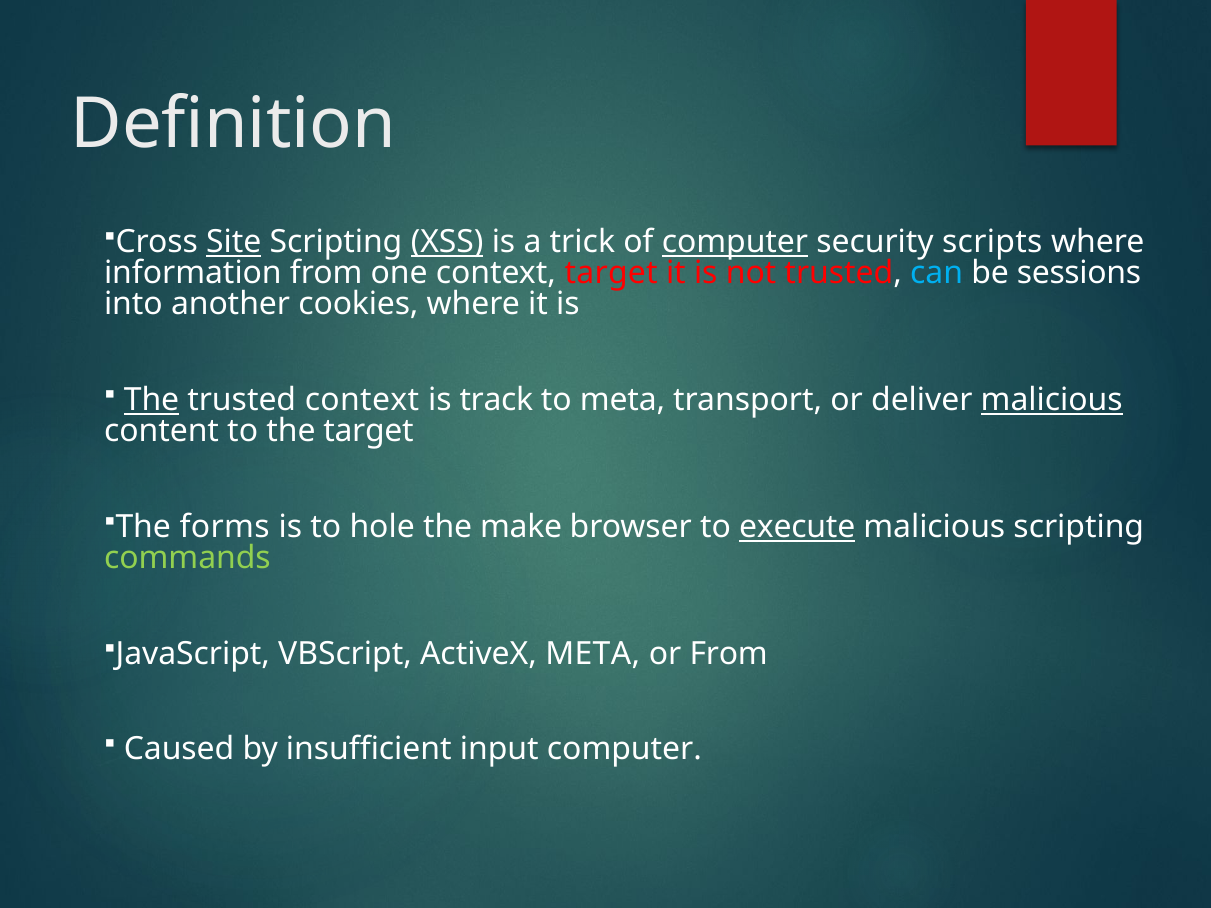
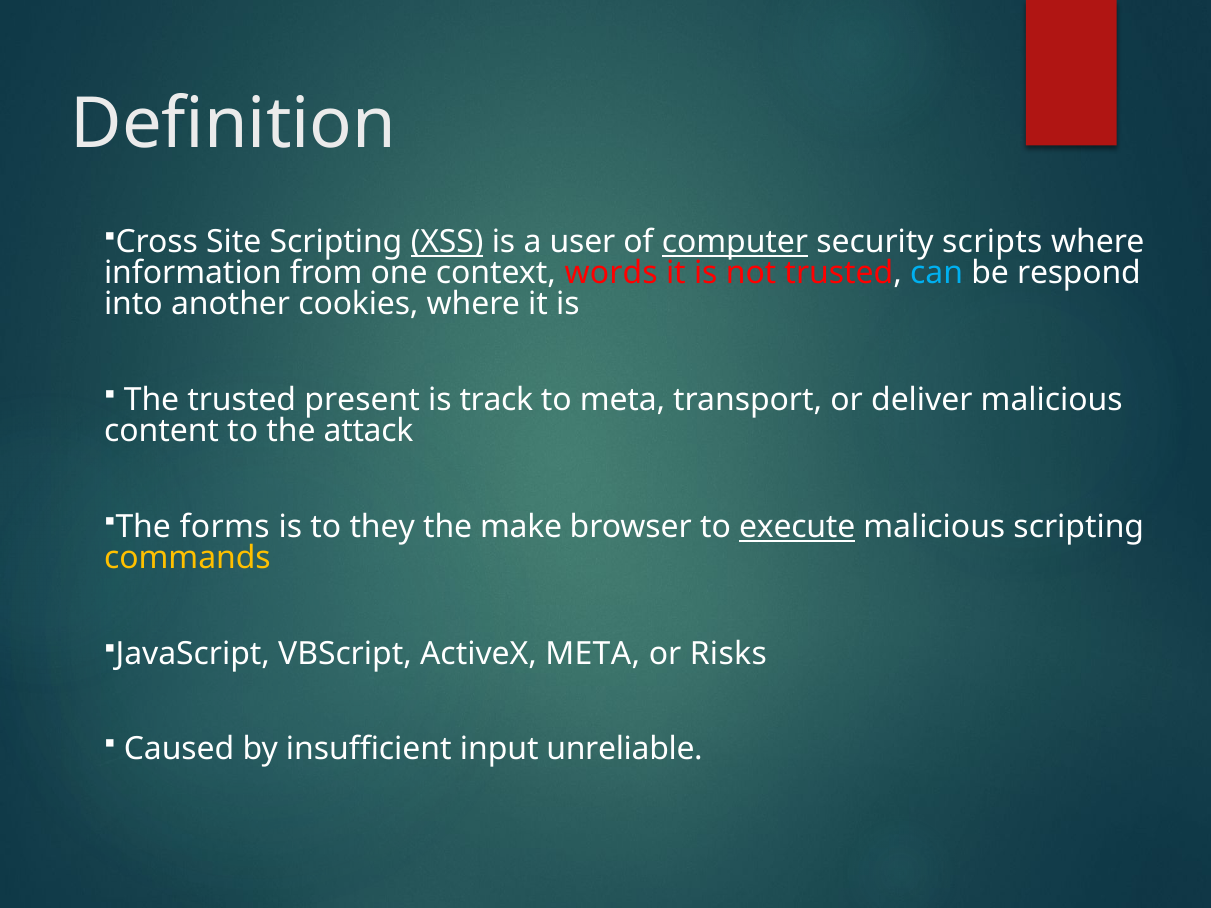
Site underline: present -> none
trick: trick -> user
context target: target -> words
sessions: sessions -> respond
The at (152, 400) underline: present -> none
trusted context: context -> present
malicious at (1052, 400) underline: present -> none
the target: target -> attack
hole: hole -> they
commands colour: light green -> yellow
or From: From -> Risks
input computer: computer -> unreliable
